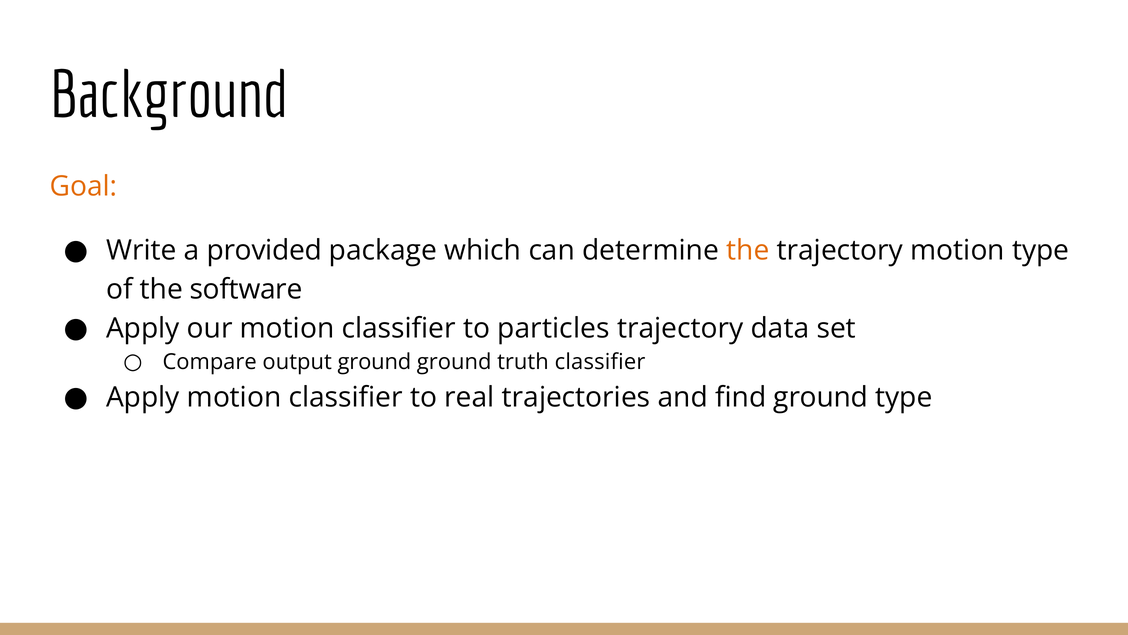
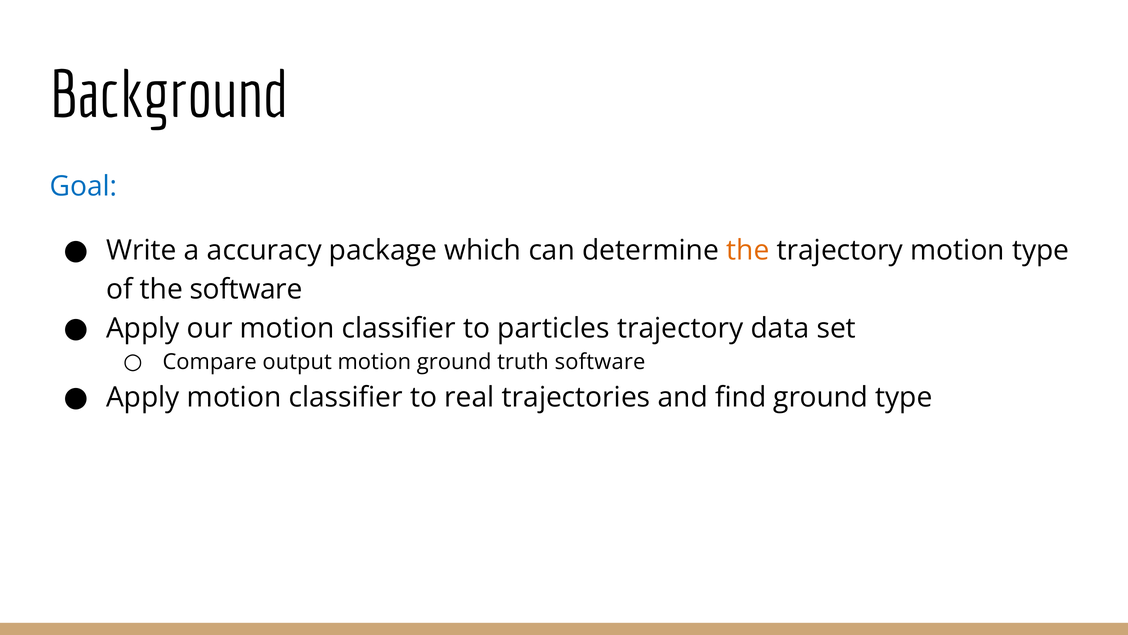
Goal colour: orange -> blue
provided: provided -> accuracy
output ground: ground -> motion
truth classifier: classifier -> software
